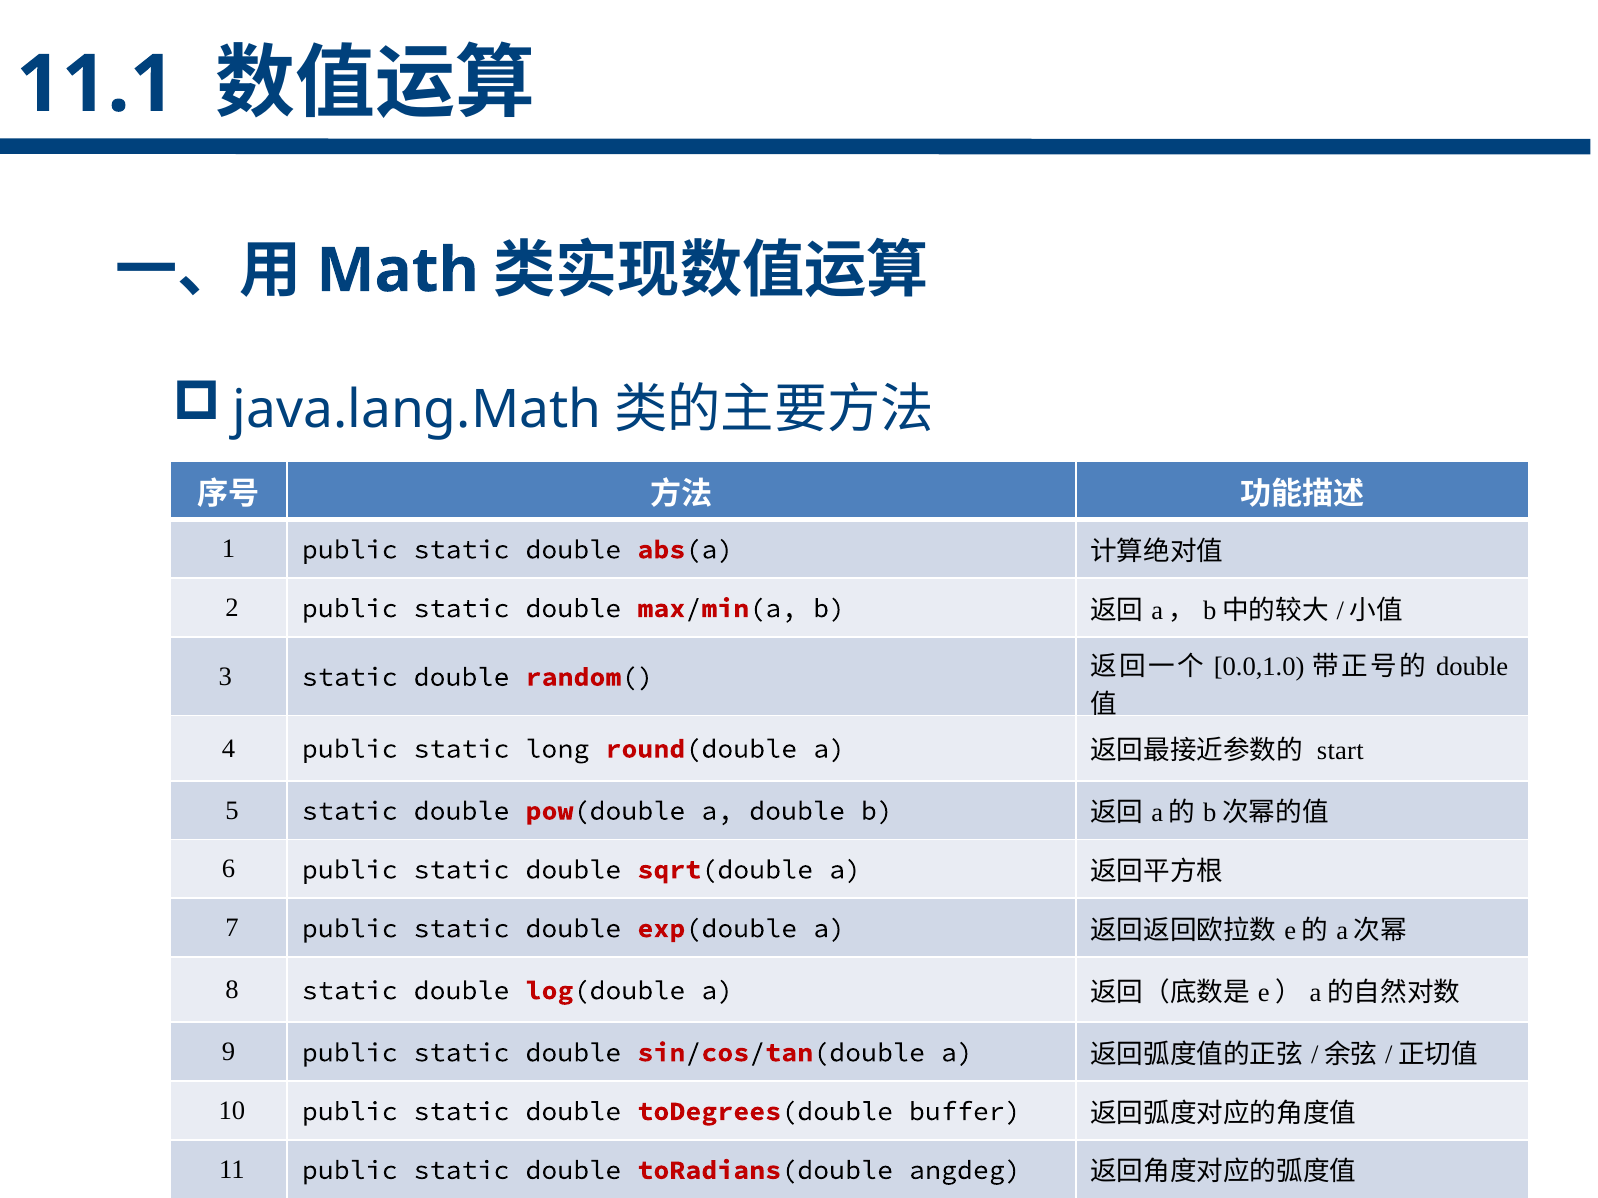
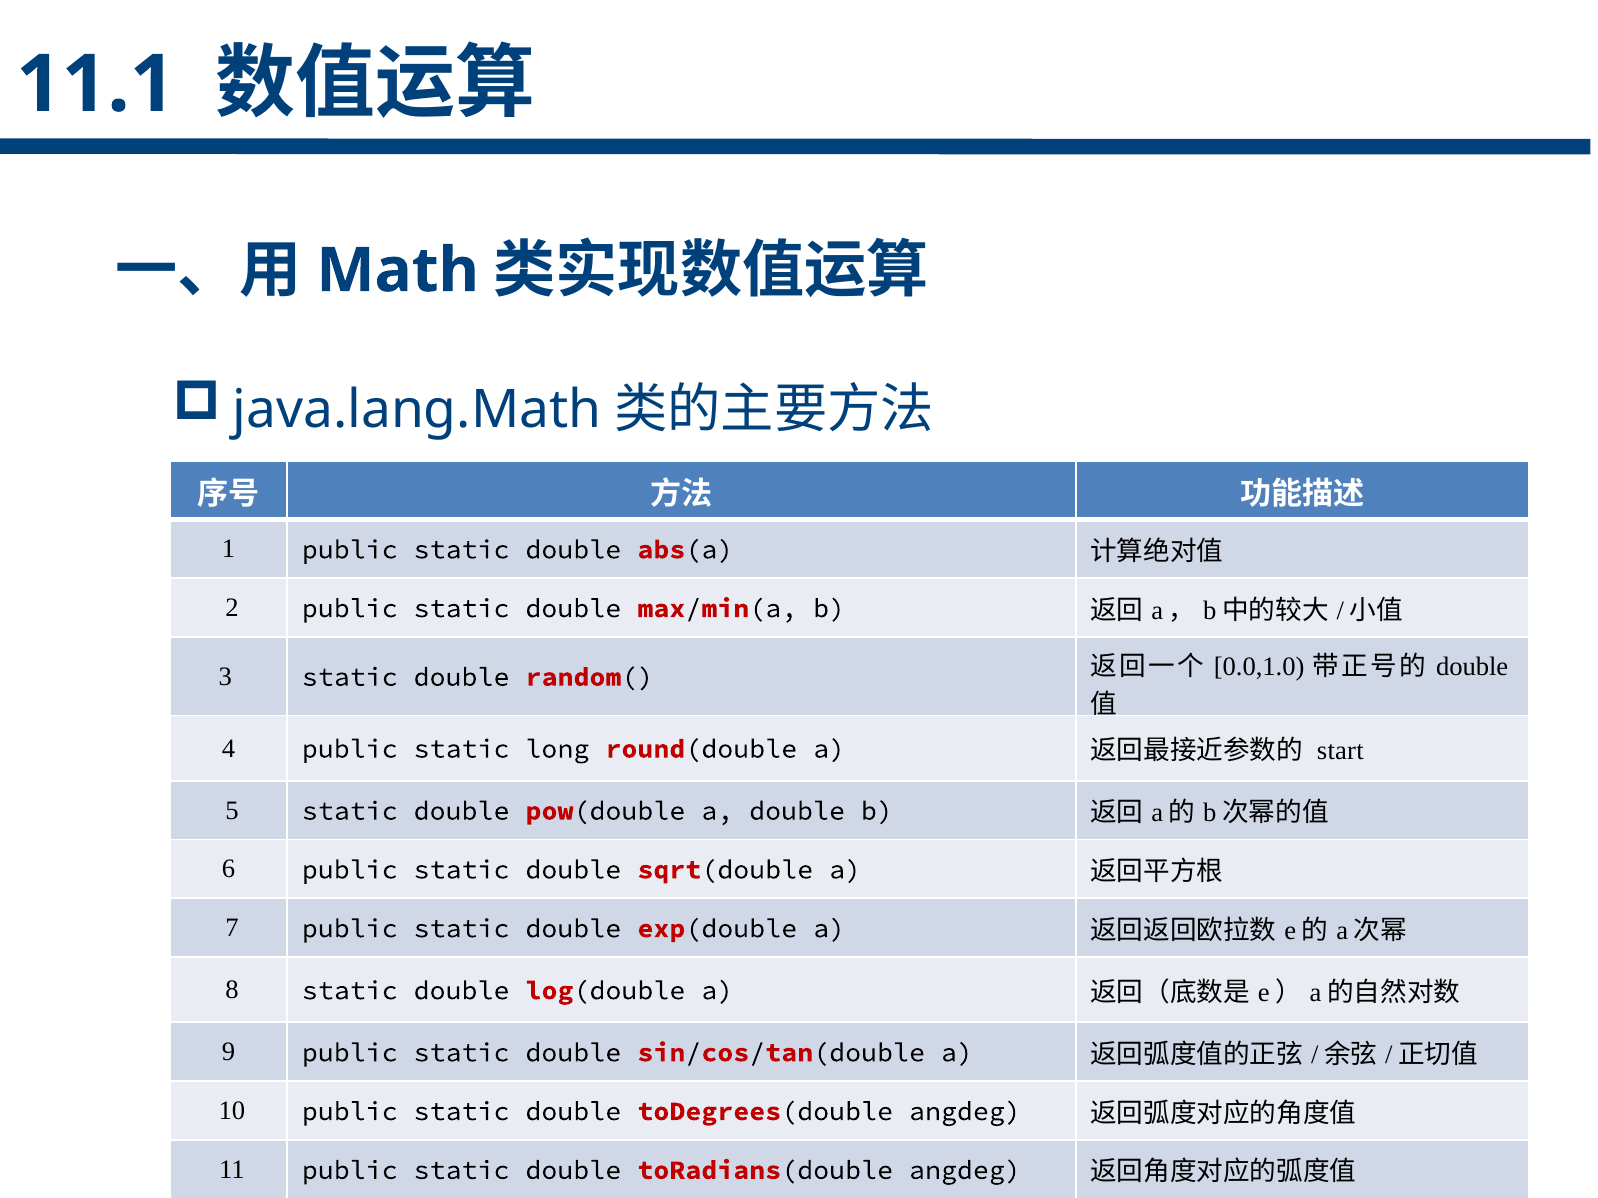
toDegrees(double buffer: buffer -> angdeg
